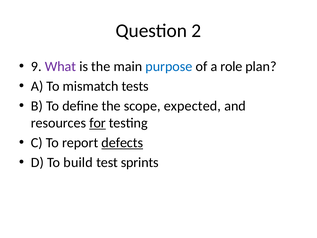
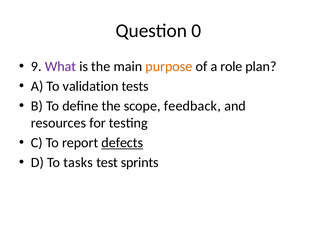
2: 2 -> 0
purpose colour: blue -> orange
mismatch: mismatch -> validation
expected: expected -> feedback
for underline: present -> none
build: build -> tasks
